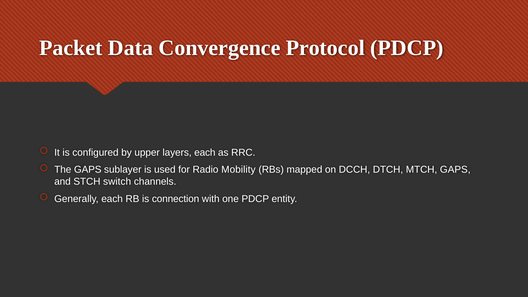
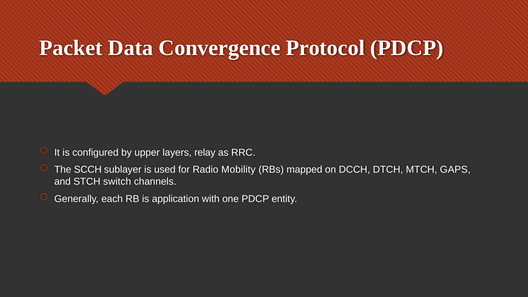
layers each: each -> relay
The GAPS: GAPS -> SCCH
connection: connection -> application
